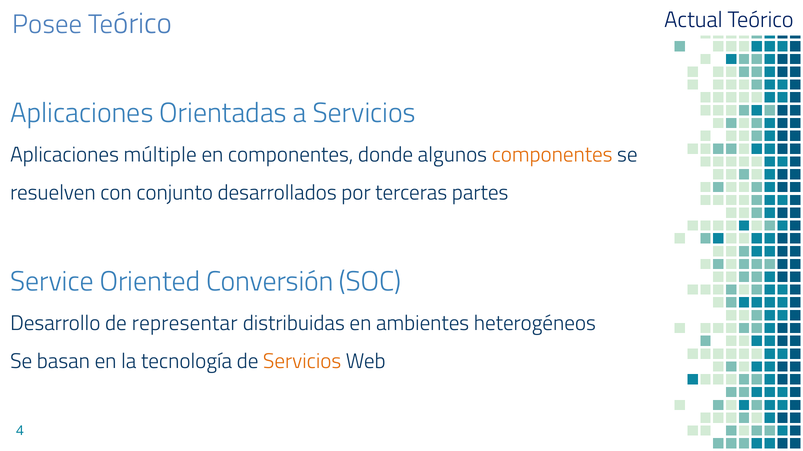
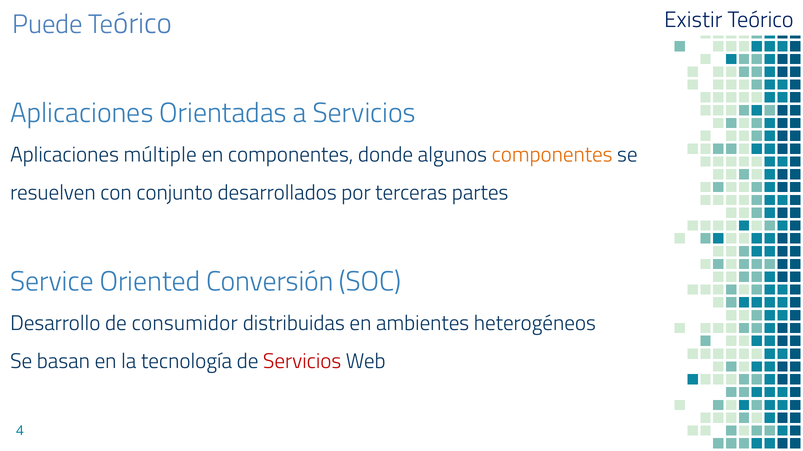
Posee: Posee -> Puede
Actual: Actual -> Existir
representar: representar -> consumidor
Servicios at (302, 362) colour: orange -> red
